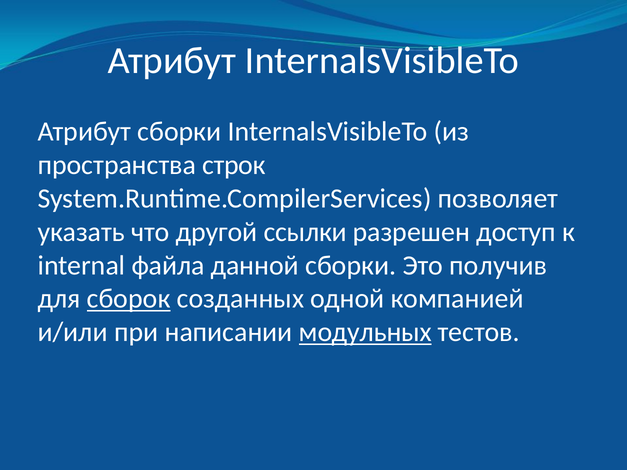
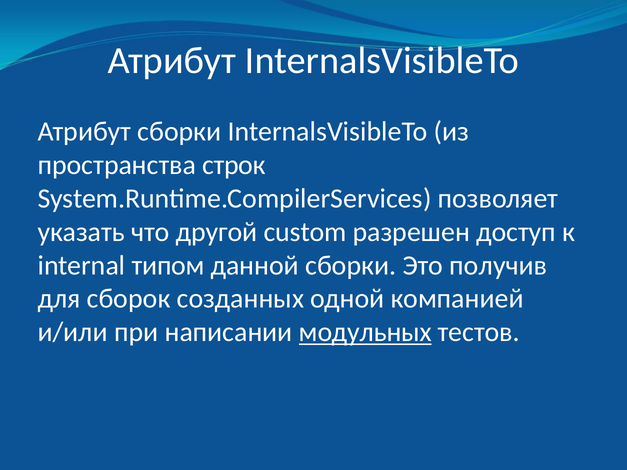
ссылки: ссылки -> custom
файла: файла -> типом
сборок underline: present -> none
